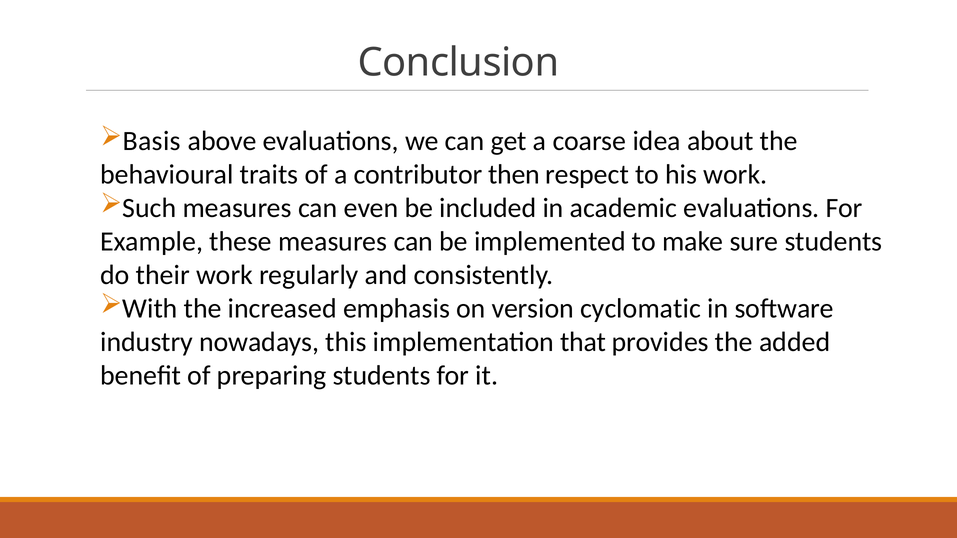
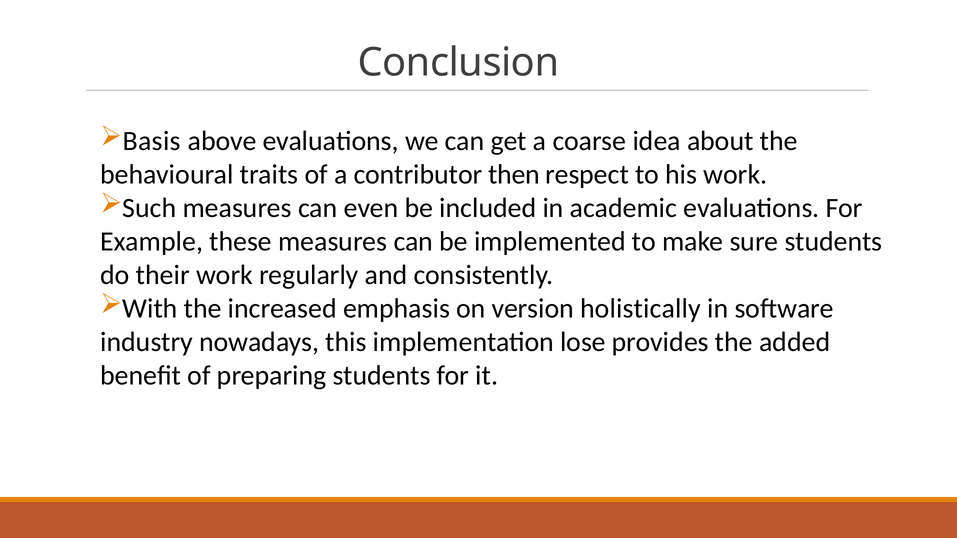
cyclomatic: cyclomatic -> holistically
that: that -> lose
